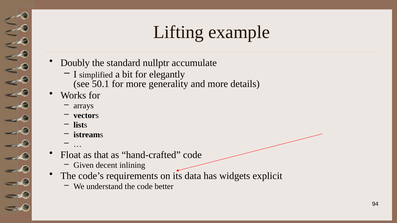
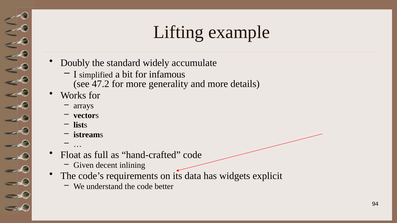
nullptr: nullptr -> widely
elegantly: elegantly -> infamous
50.1: 50.1 -> 47.2
that: that -> full
